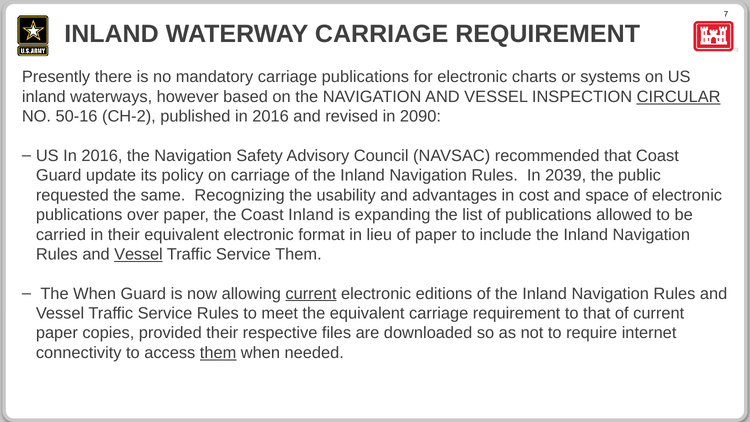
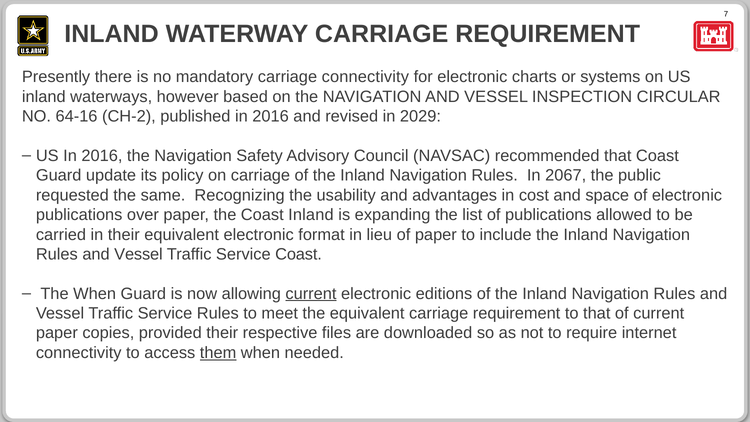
carriage publications: publications -> connectivity
CIRCULAR underline: present -> none
50-16: 50-16 -> 64-16
2090: 2090 -> 2029
2039: 2039 -> 2067
Vessel at (138, 254) underline: present -> none
Service Them: Them -> Coast
